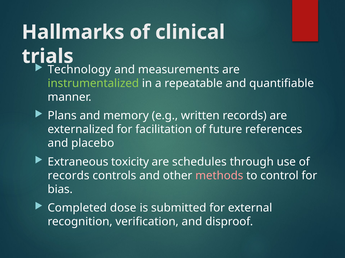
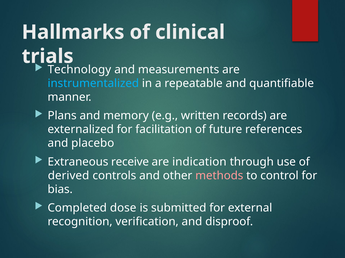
instrumentalized colour: light green -> light blue
toxicity: toxicity -> receive
schedules: schedules -> indication
records at (69, 176): records -> derived
